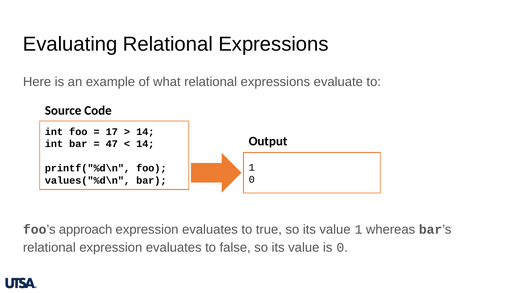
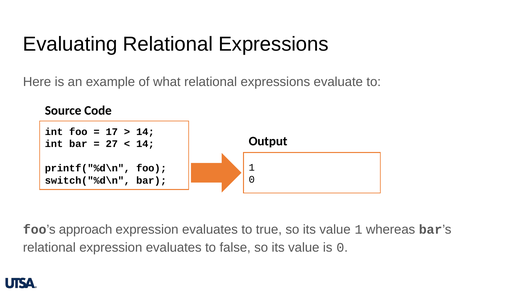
47: 47 -> 27
values("%d\n: values("%d\n -> switch("%d\n
